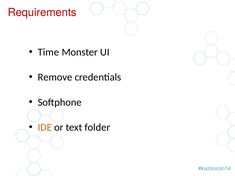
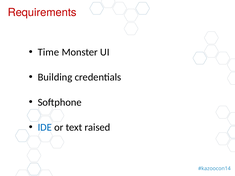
Remove: Remove -> Building
IDE colour: orange -> blue
folder: folder -> raised
